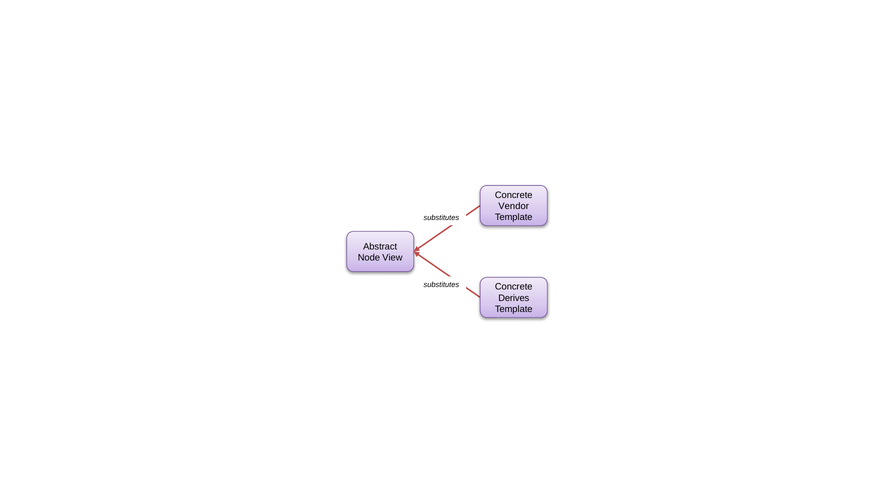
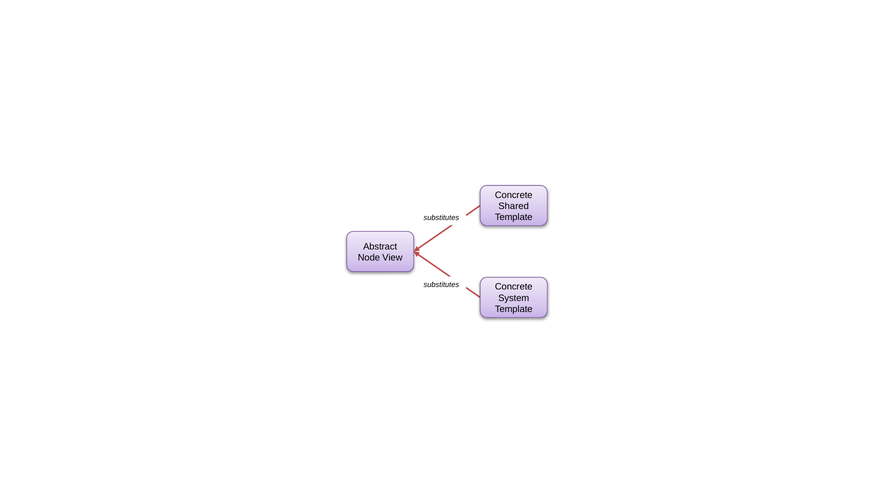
Vendor: Vendor -> Shared
Derives: Derives -> System
